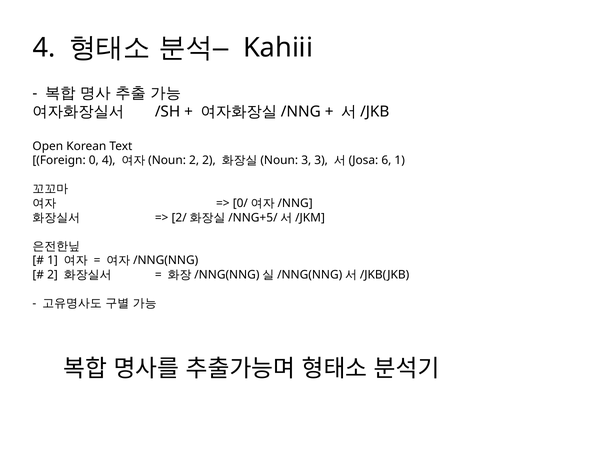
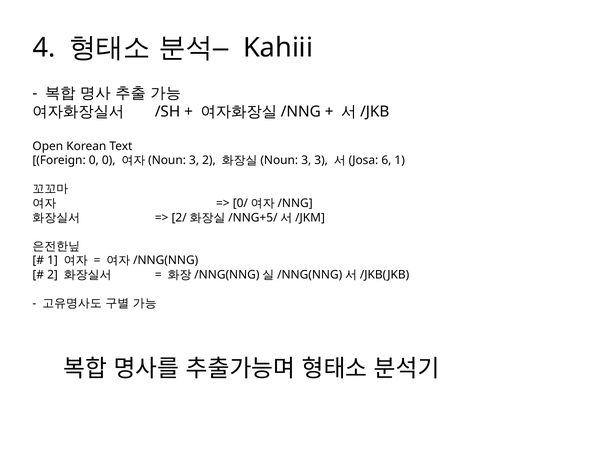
0 4: 4 -> 0
2 at (194, 160): 2 -> 3
